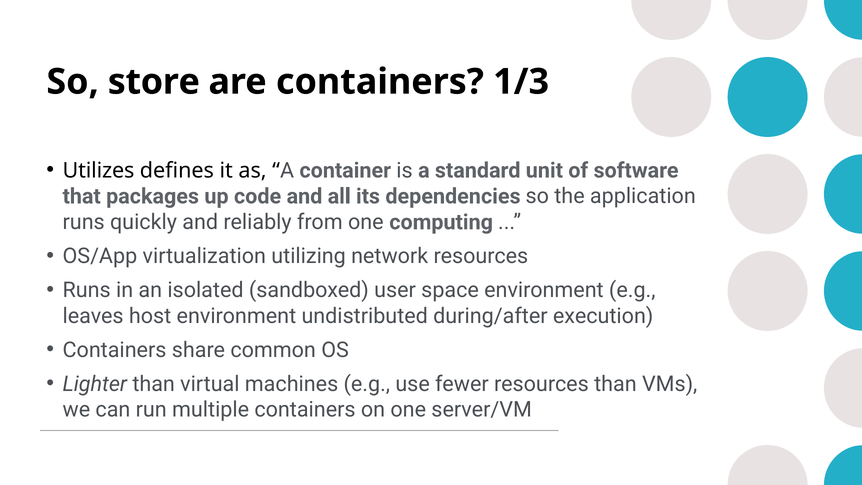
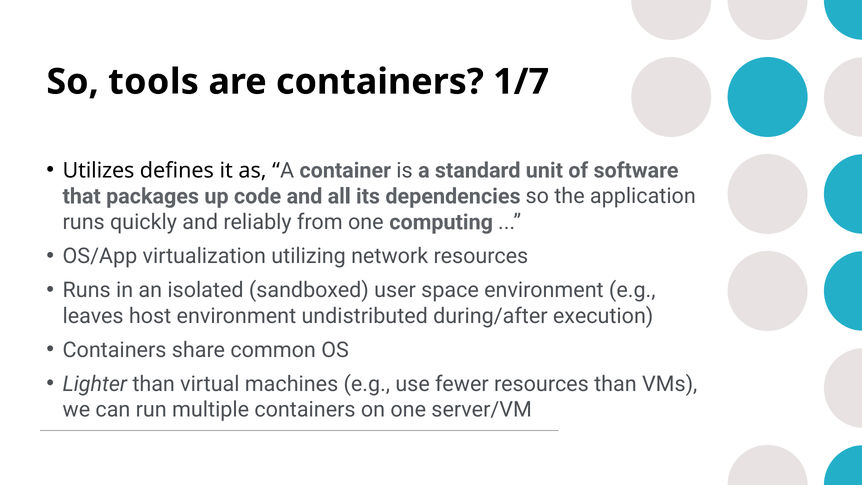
store: store -> tools
1/3: 1/3 -> 1/7
